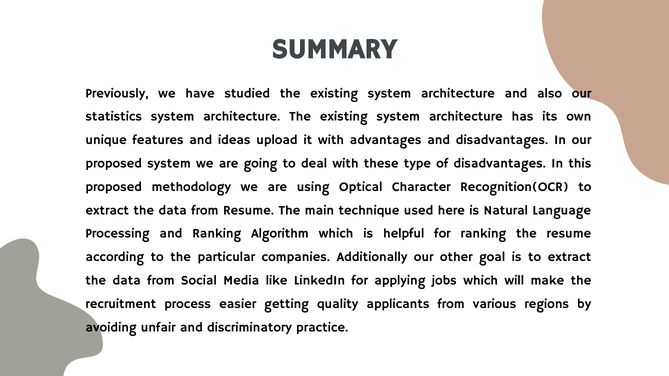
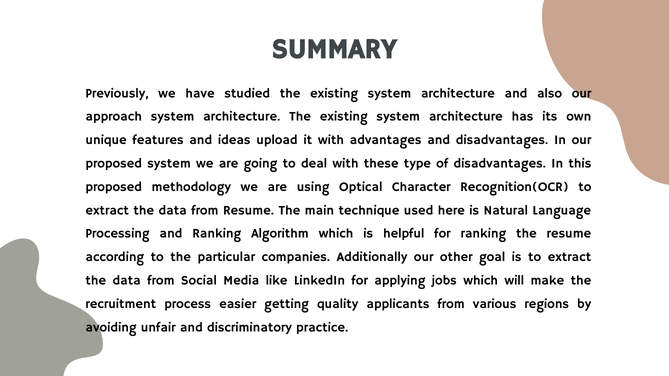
statistics: statistics -> approach
